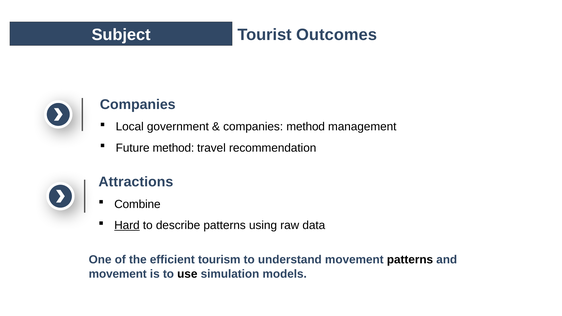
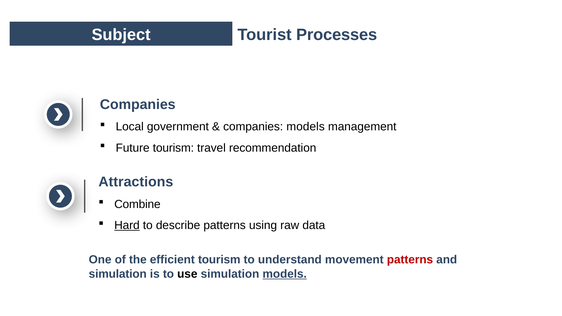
Outcomes: Outcomes -> Processes
companies method: method -> models
Future method: method -> tourism
patterns at (410, 260) colour: black -> red
movement at (118, 274): movement -> simulation
models at (285, 274) underline: none -> present
